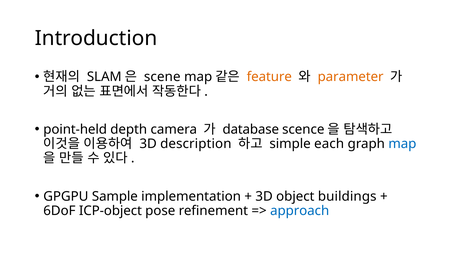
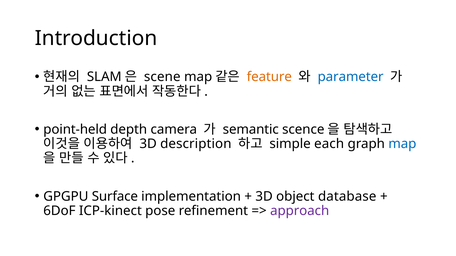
parameter colour: orange -> blue
database: database -> semantic
Sample: Sample -> Surface
buildings: buildings -> database
ICP-object: ICP-object -> ICP-kinect
approach colour: blue -> purple
